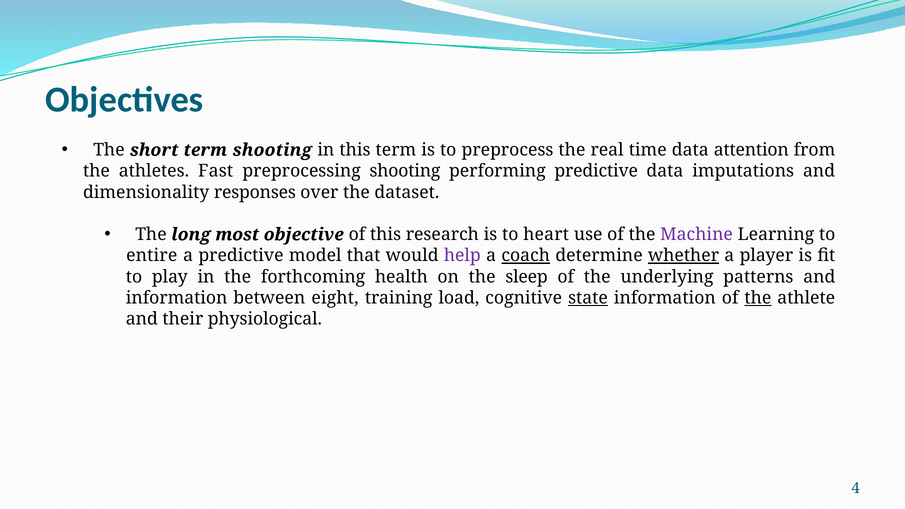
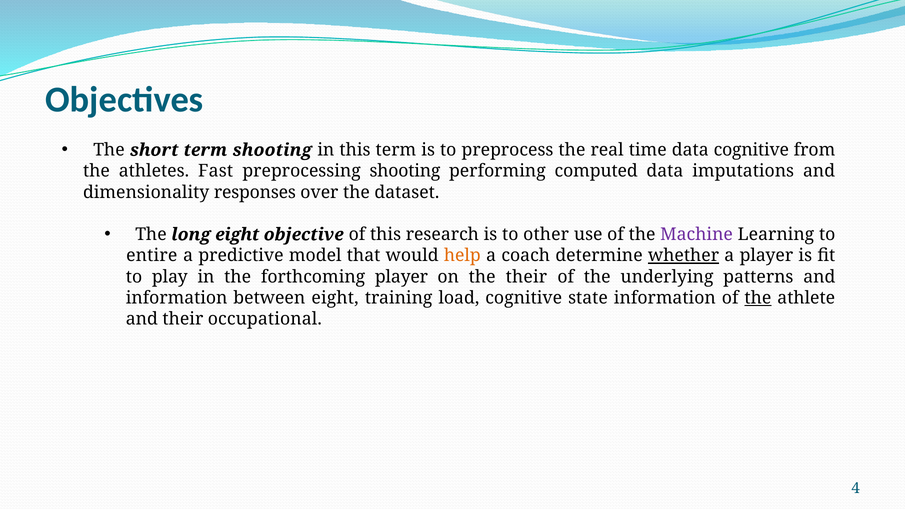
data attention: attention -> cognitive
performing predictive: predictive -> computed
long most: most -> eight
heart: heart -> other
help colour: purple -> orange
coach underline: present -> none
forthcoming health: health -> player
the sleep: sleep -> their
state underline: present -> none
physiological: physiological -> occupational
